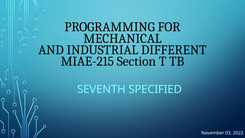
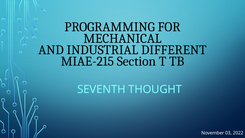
SPECIFIED: SPECIFIED -> THOUGHT
